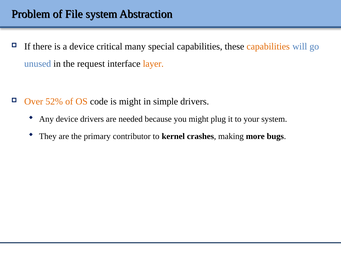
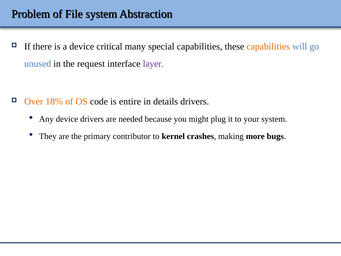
layer colour: orange -> purple
52%: 52% -> 18%
is might: might -> entire
simple: simple -> details
